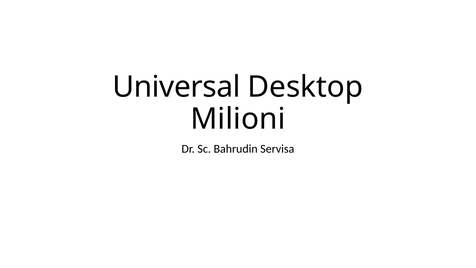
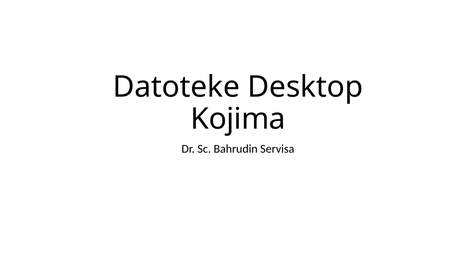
Universal: Universal -> Datoteke
Milioni: Milioni -> Kojima
